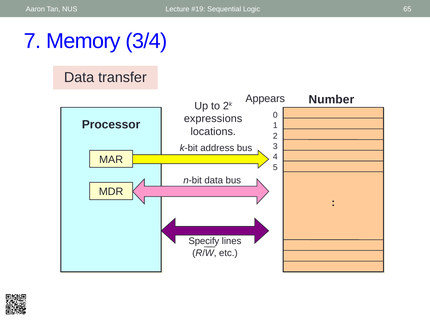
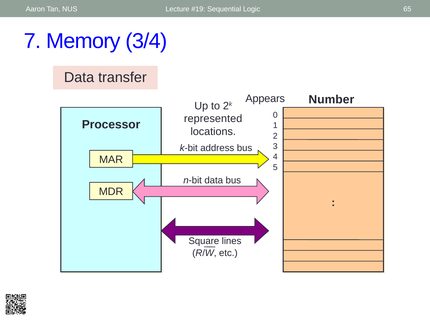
expressions: expressions -> represented
Specify: Specify -> Square
